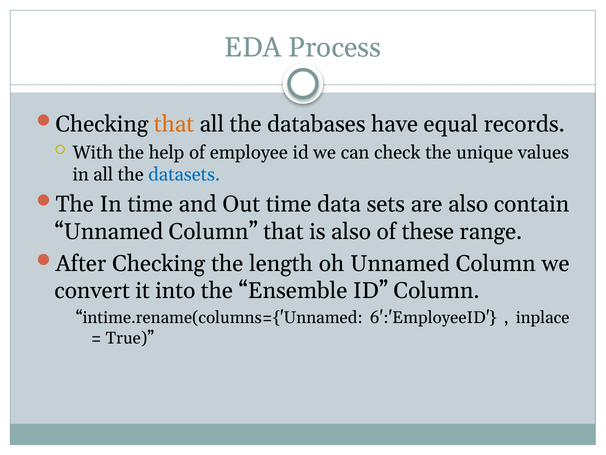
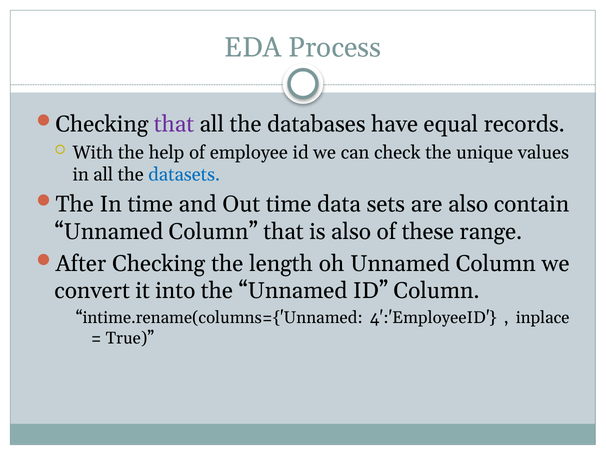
that at (174, 124) colour: orange -> purple
the Ensemble: Ensemble -> Unnamed
6':'EmployeeID: 6':'EmployeeID -> 4':'EmployeeID
